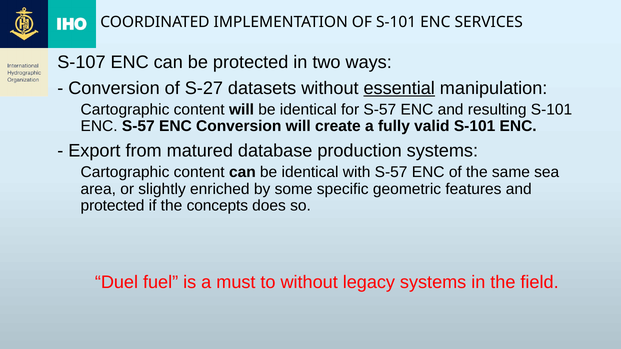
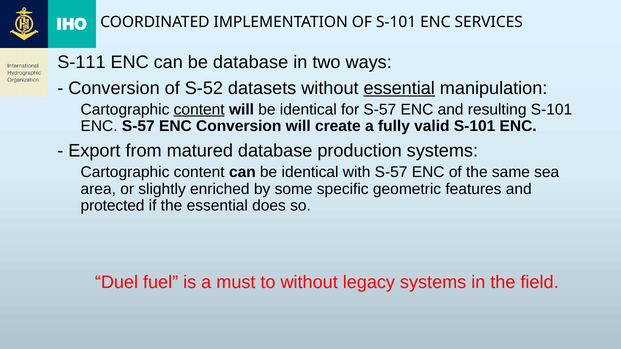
S-107: S-107 -> S-111
be protected: protected -> database
S-27: S-27 -> S-52
content at (199, 110) underline: none -> present
the concepts: concepts -> essential
